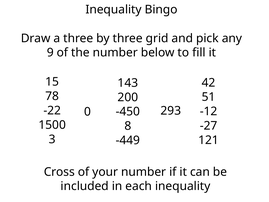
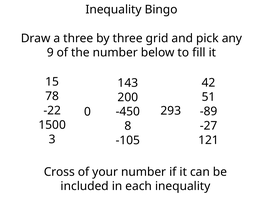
-12: -12 -> -89
-449: -449 -> -105
